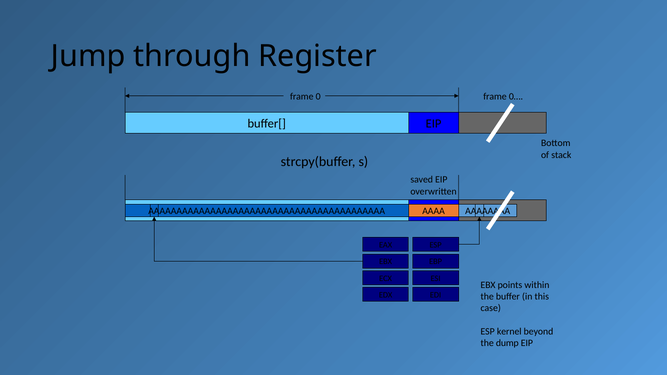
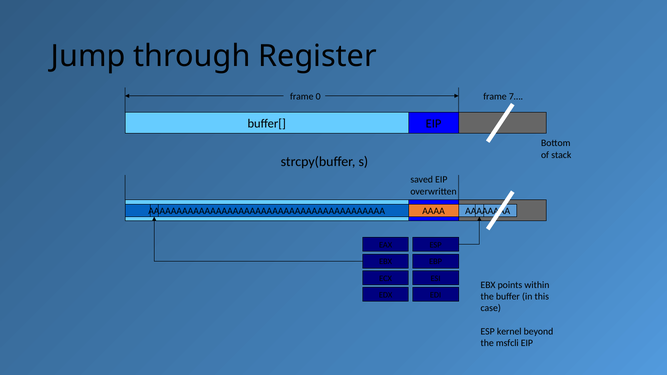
0…: 0… -> 7…
dump: dump -> msfcli
